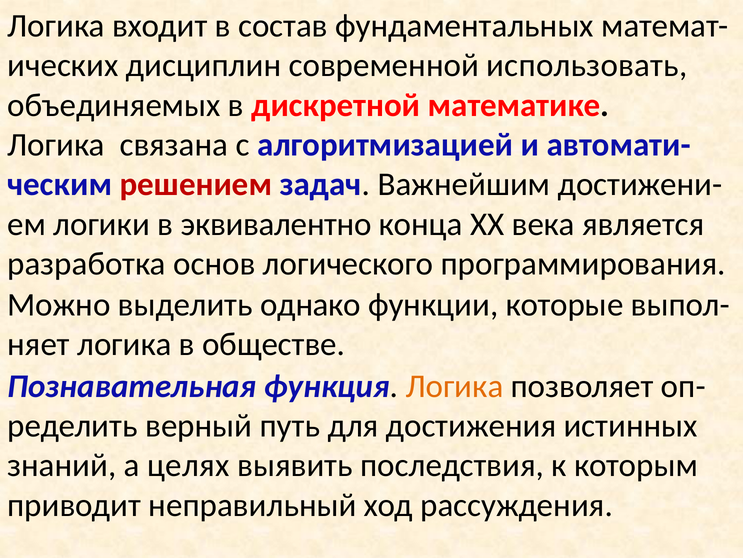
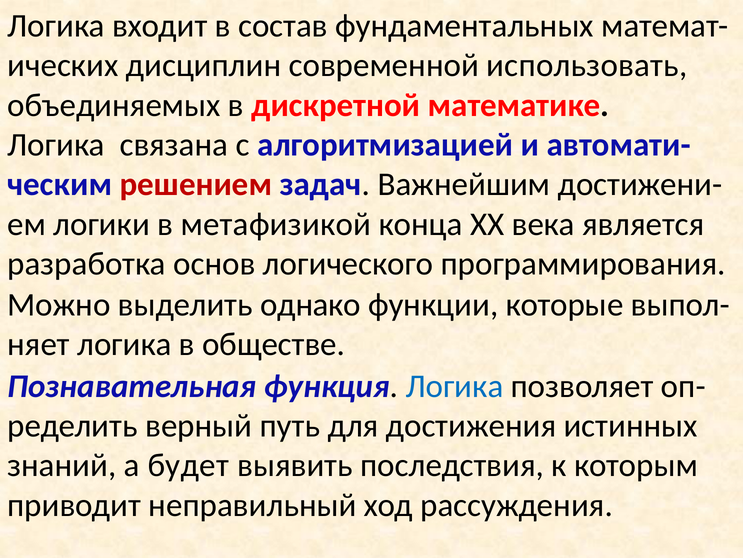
эквивалентно: эквивалентно -> метафизикой
Логика at (455, 386) colour: orange -> blue
целях: целях -> будет
